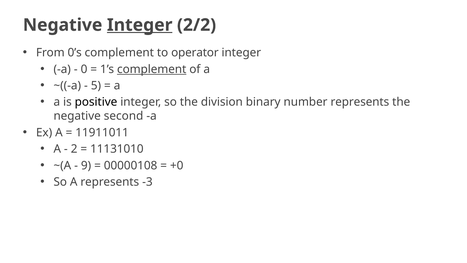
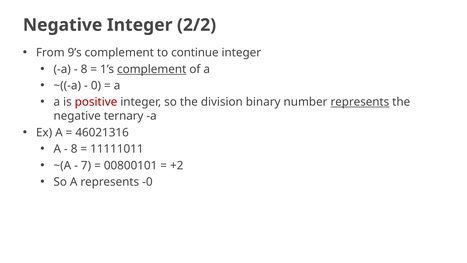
Integer at (140, 25) underline: present -> none
0’s: 0’s -> 9’s
operator: operator -> continue
0 at (84, 69): 0 -> 8
5: 5 -> 0
positive colour: black -> red
represents at (360, 102) underline: none -> present
second: second -> ternary
11911011: 11911011 -> 46021316
2 at (74, 149): 2 -> 8
11131010: 11131010 -> 11111011
9: 9 -> 7
00000108: 00000108 -> 00800101
+0: +0 -> +2
-3: -3 -> -0
